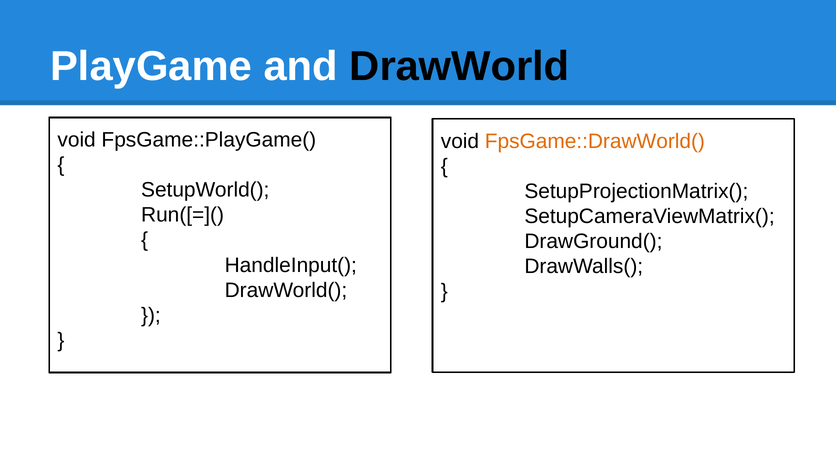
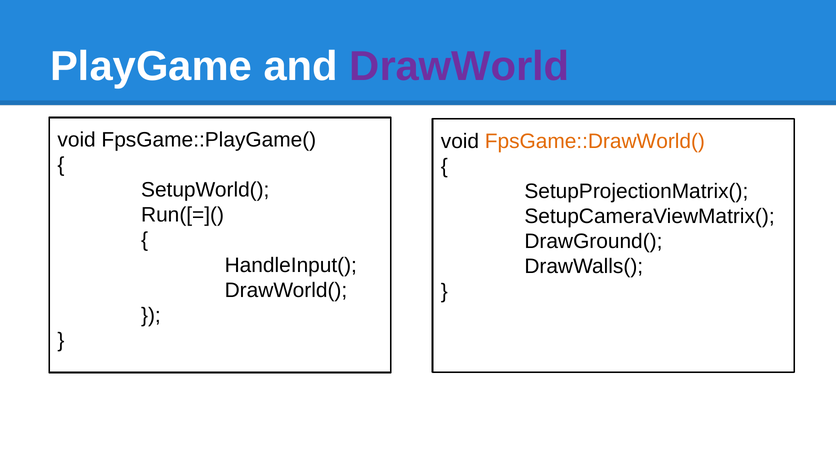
DrawWorld colour: black -> purple
